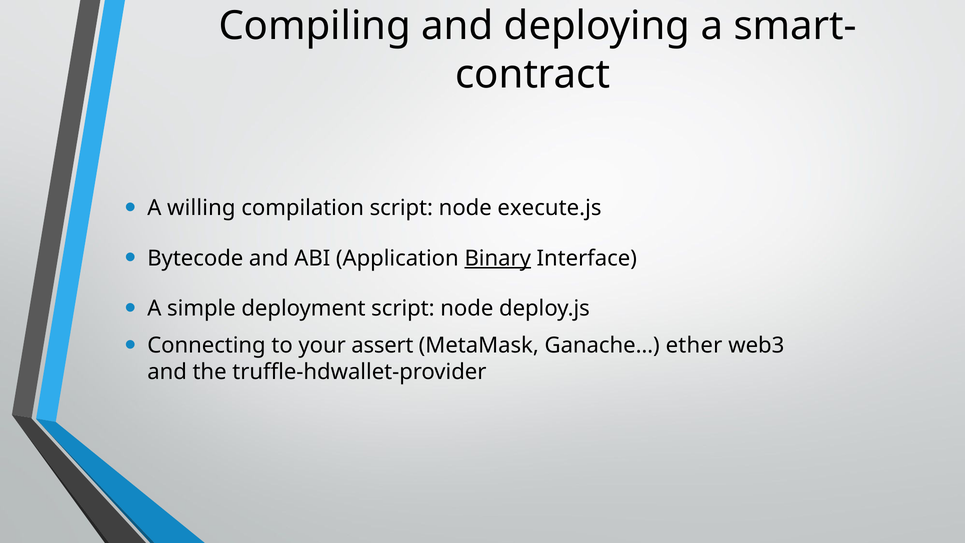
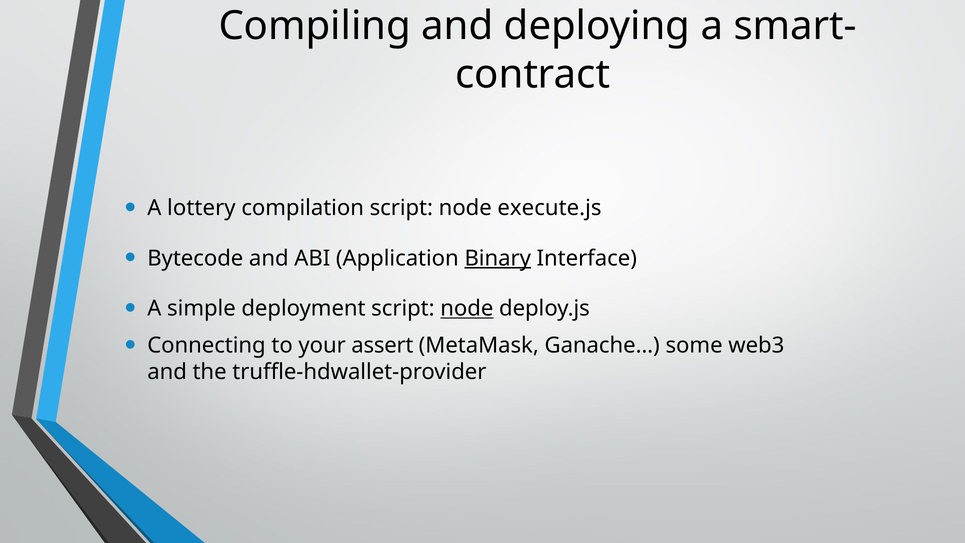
willing: willing -> lottery
node at (467, 308) underline: none -> present
ether: ether -> some
